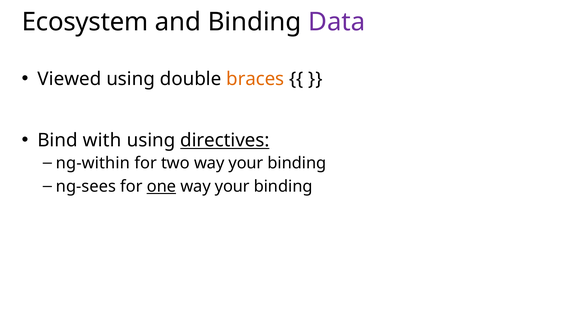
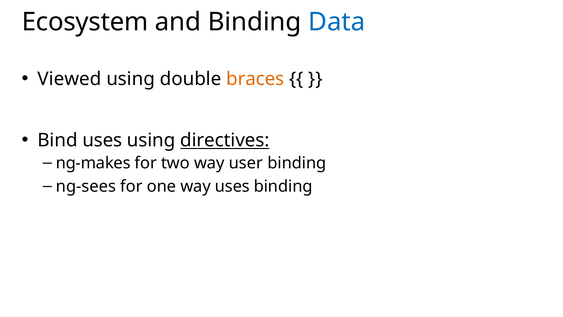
Data colour: purple -> blue
Bind with: with -> uses
ng-within: ng-within -> ng-makes
two way your: your -> user
one underline: present -> none
your at (232, 186): your -> uses
